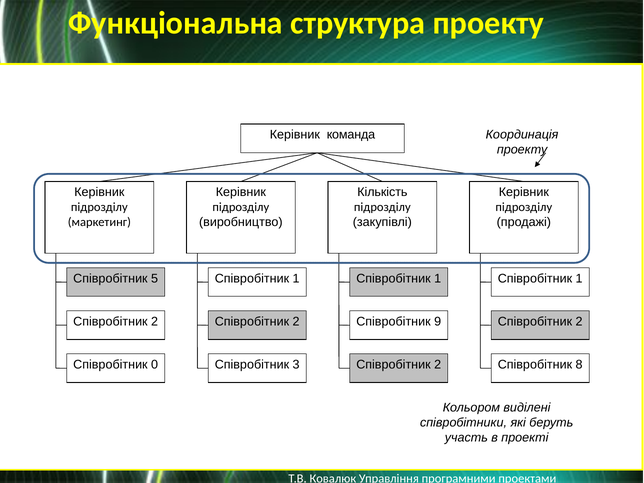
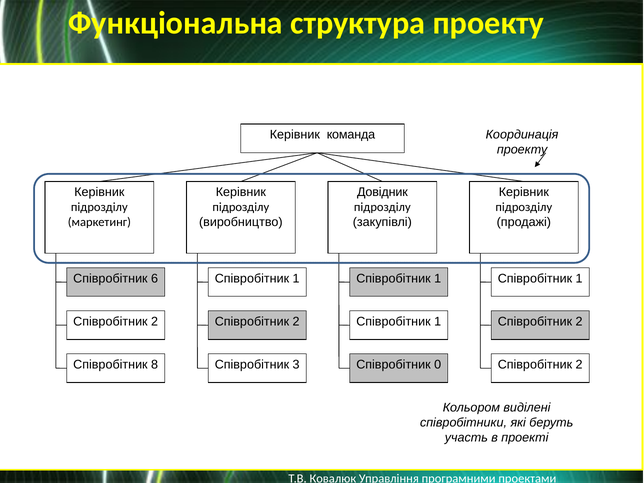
Кількість: Кількість -> Довідник
5: 5 -> 6
9 at (438, 321): 9 -> 1
0: 0 -> 8
2 at (438, 365): 2 -> 0
8 at (579, 365): 8 -> 2
